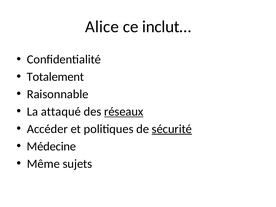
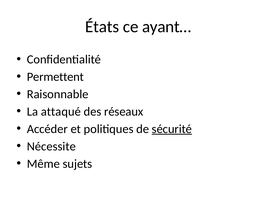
Alice: Alice -> États
inclut…: inclut… -> ayant…
Totalement: Totalement -> Permettent
réseaux underline: present -> none
Médecine: Médecine -> Nécessite
